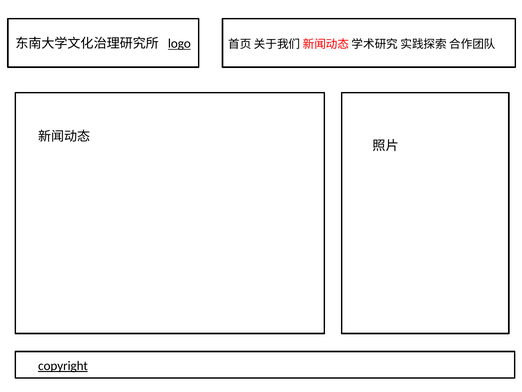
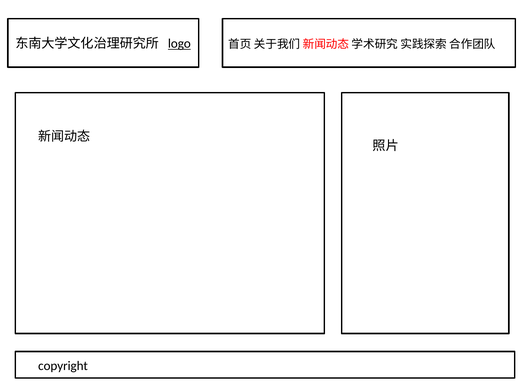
copyright underline: present -> none
